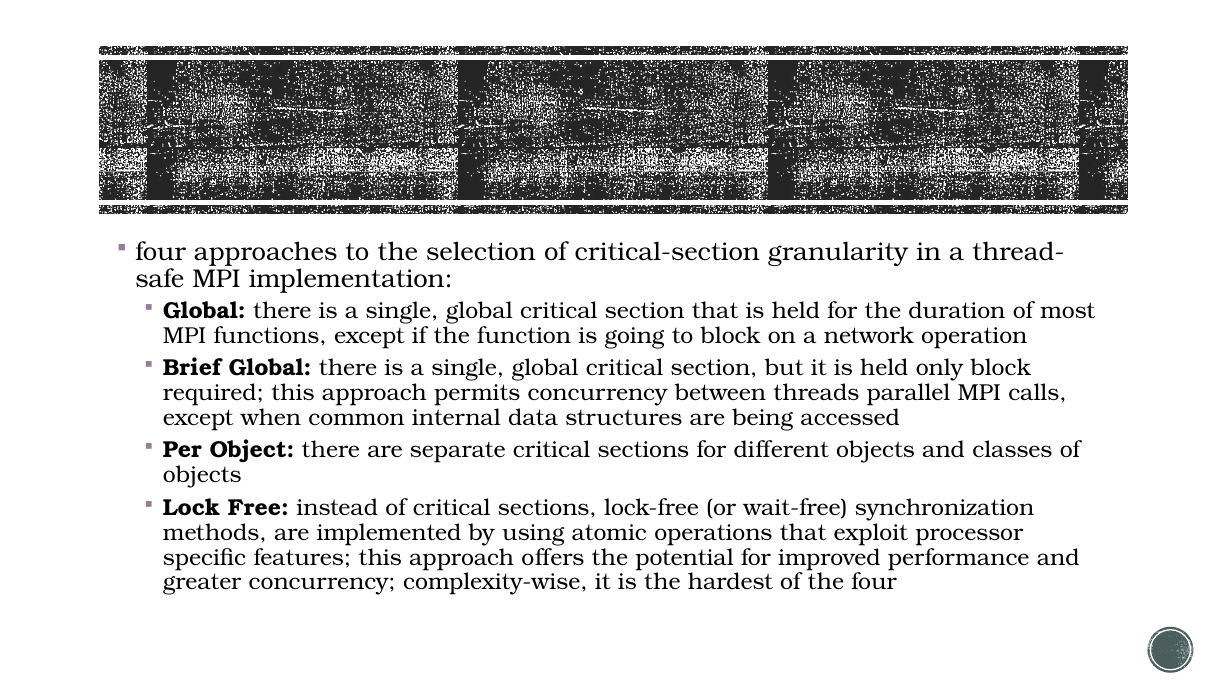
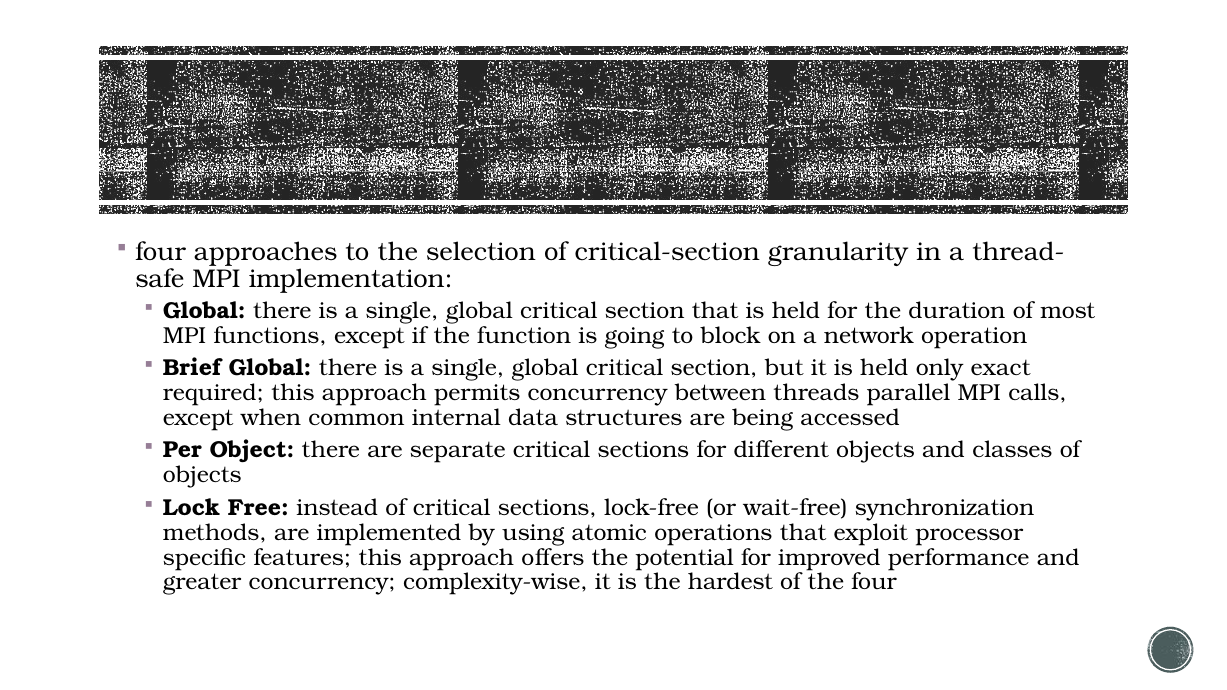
only block: block -> exact
